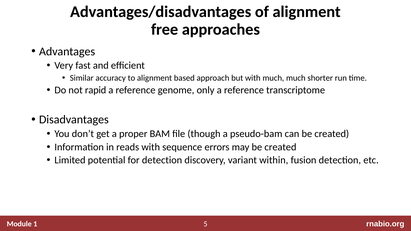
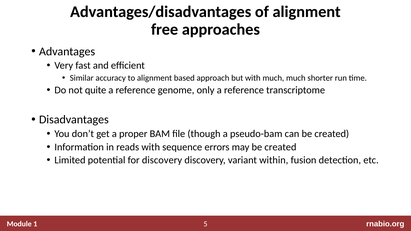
rapid: rapid -> quite
for detection: detection -> discovery
